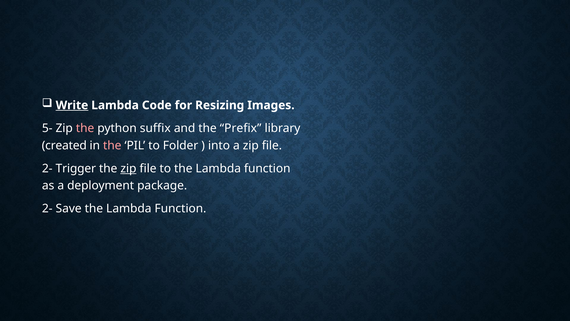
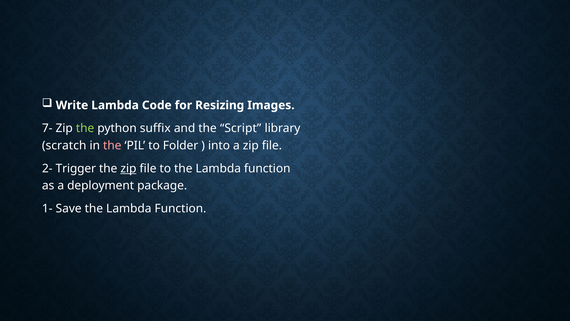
Write underline: present -> none
5-: 5- -> 7-
the at (85, 128) colour: pink -> light green
Prefix: Prefix -> Script
created: created -> scratch
2- at (47, 208): 2- -> 1-
